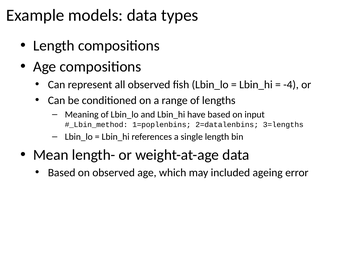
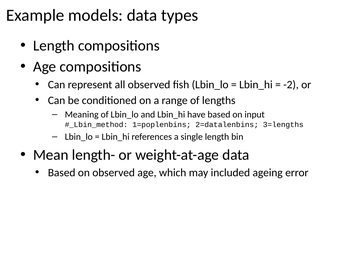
-4: -4 -> -2
